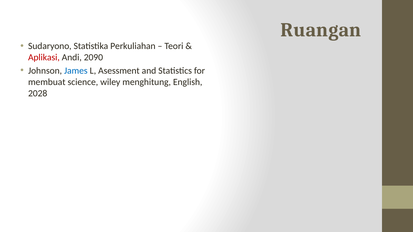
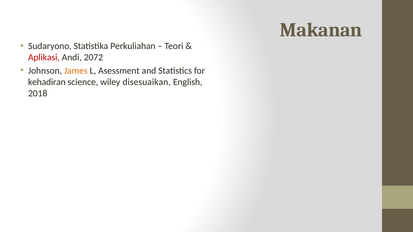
Ruangan: Ruangan -> Makanan
2090: 2090 -> 2072
James colour: blue -> orange
membuat: membuat -> kehadiran
menghitung: menghitung -> disesuaikan
2028: 2028 -> 2018
